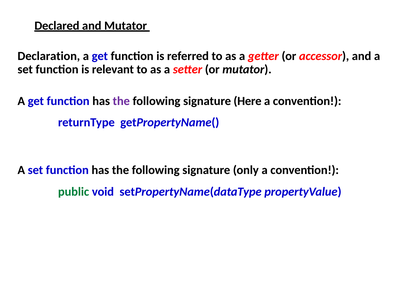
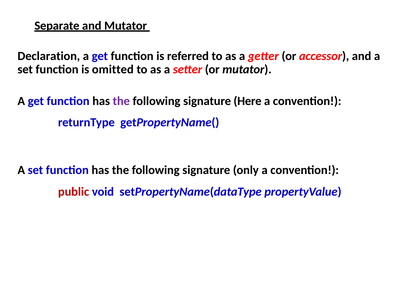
Declared: Declared -> Separate
relevant: relevant -> omitted
public colour: green -> red
